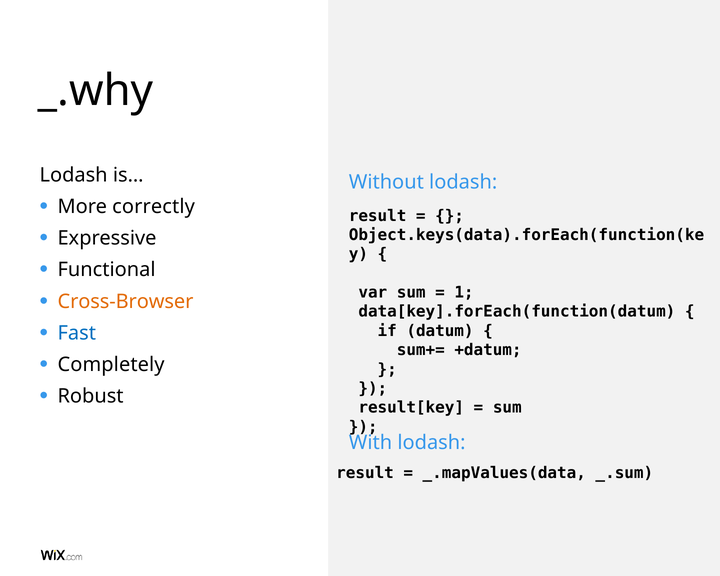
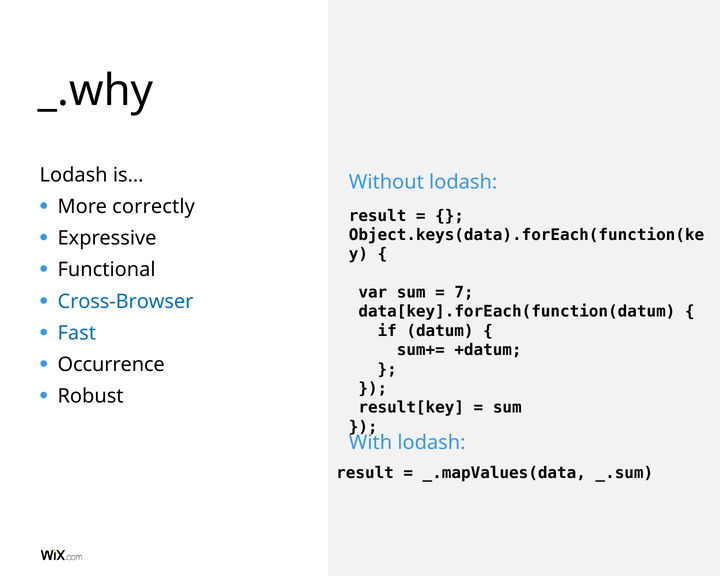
1: 1 -> 7
Cross-Browser colour: orange -> blue
Completely: Completely -> Occurrence
